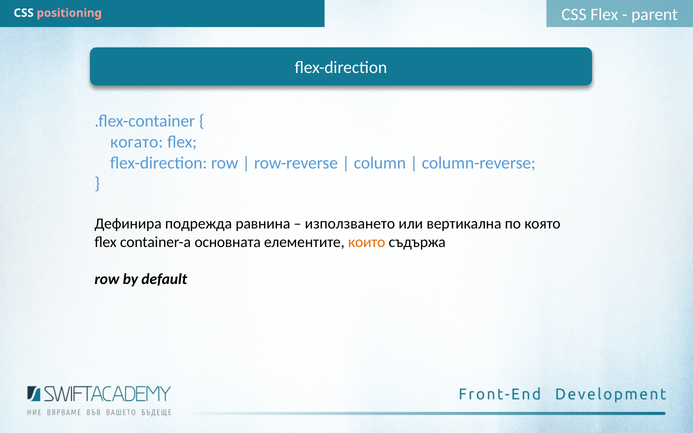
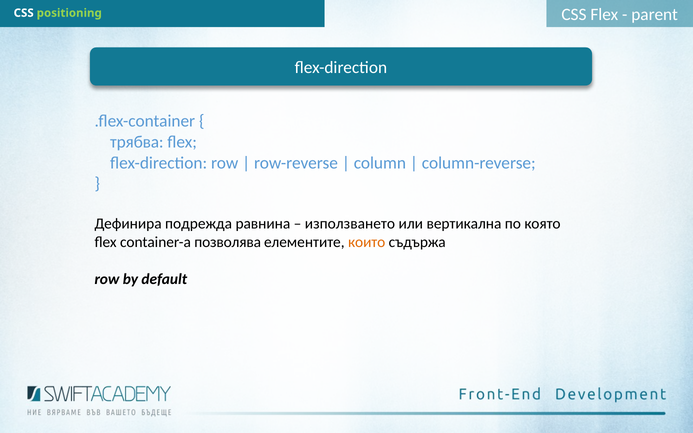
positioning colour: pink -> light green
когато: когато -> трябва
основната: основната -> позволява
